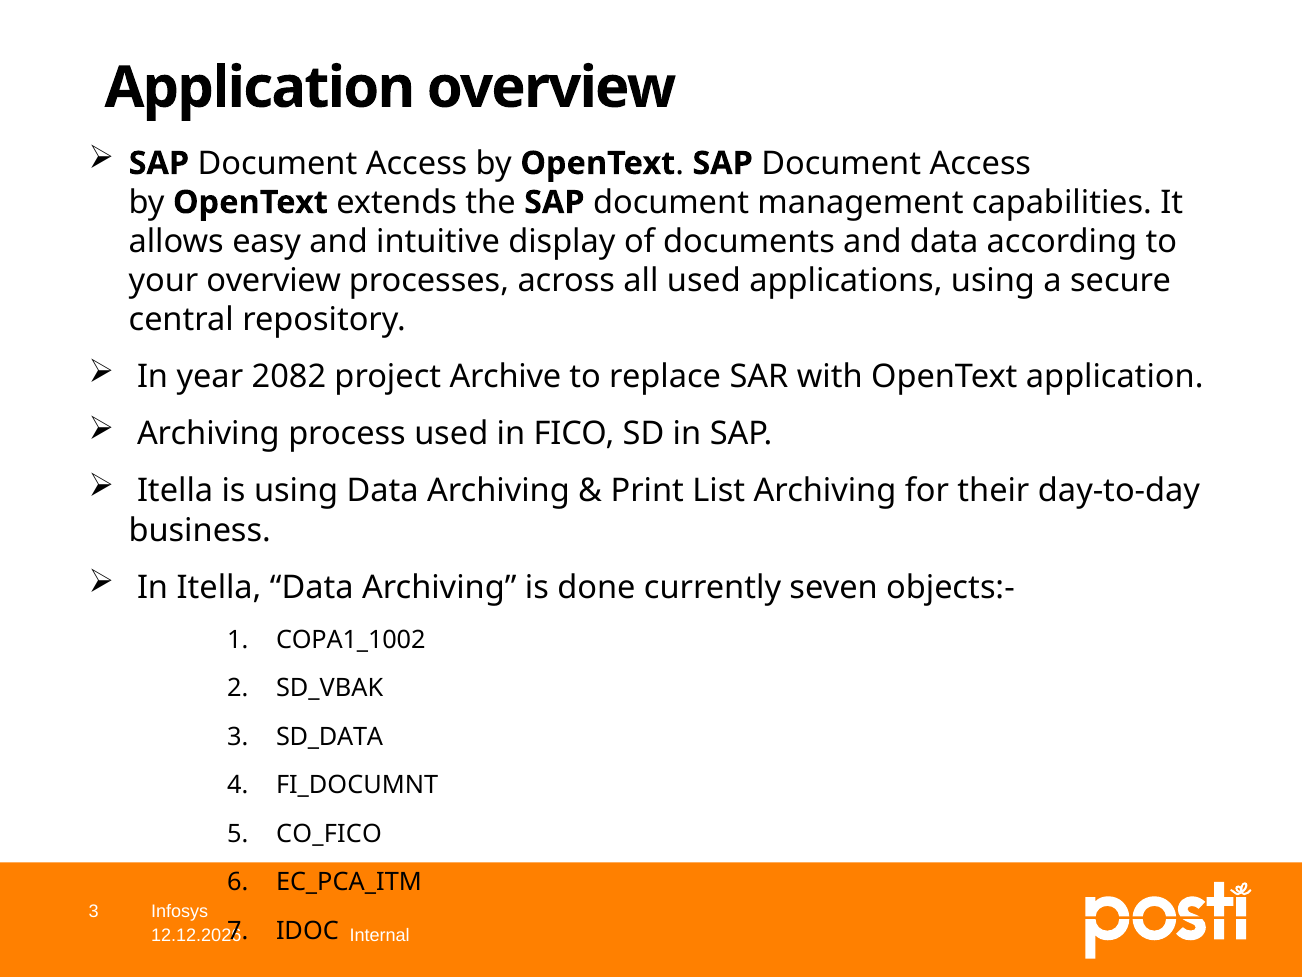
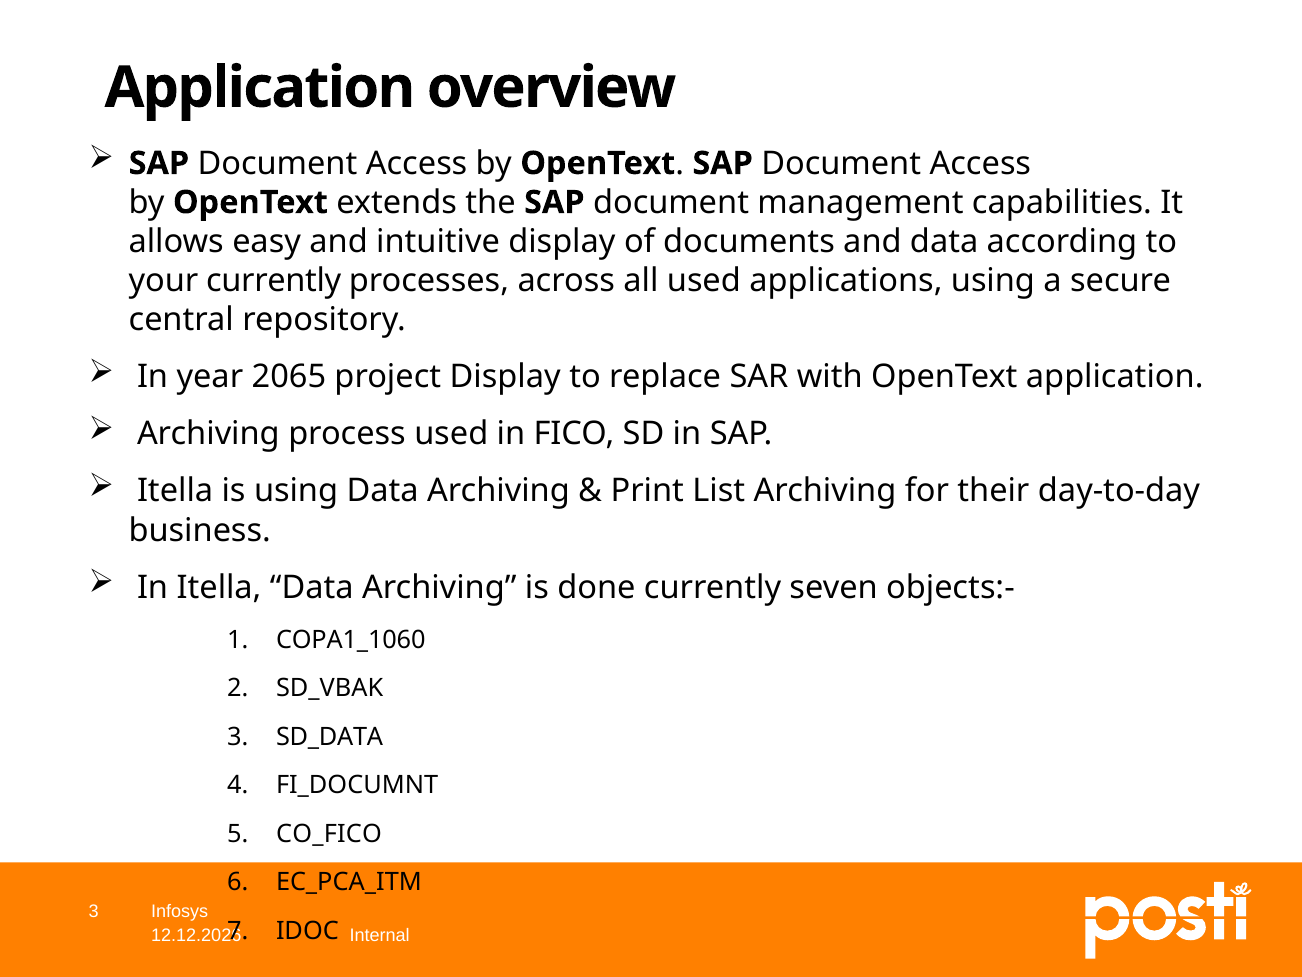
your overview: overview -> currently
2082: 2082 -> 2065
project Archive: Archive -> Display
COPA1_1002: COPA1_1002 -> COPA1_1060
